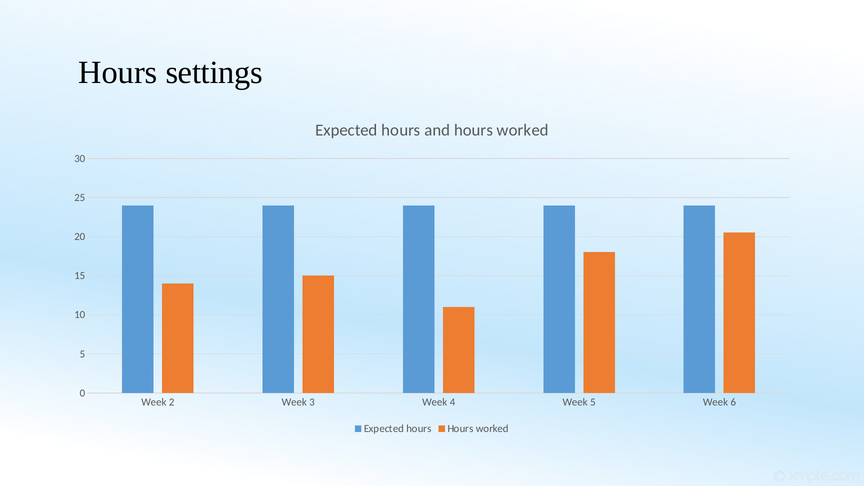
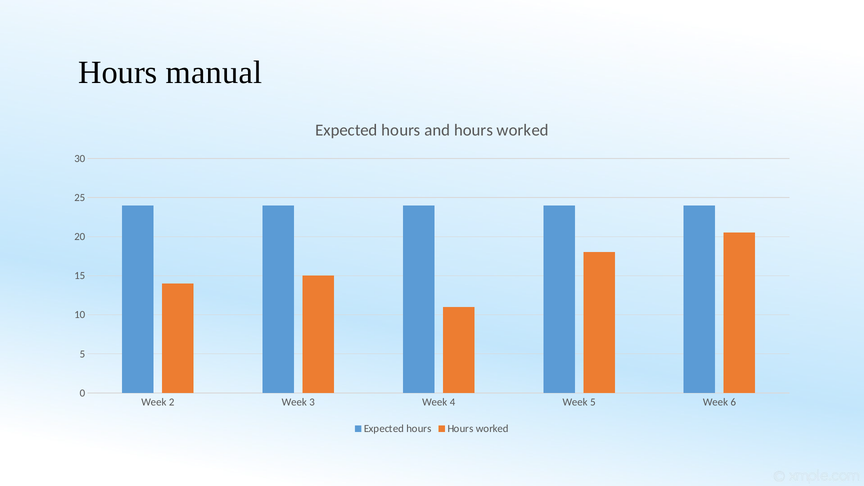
settings: settings -> manual
